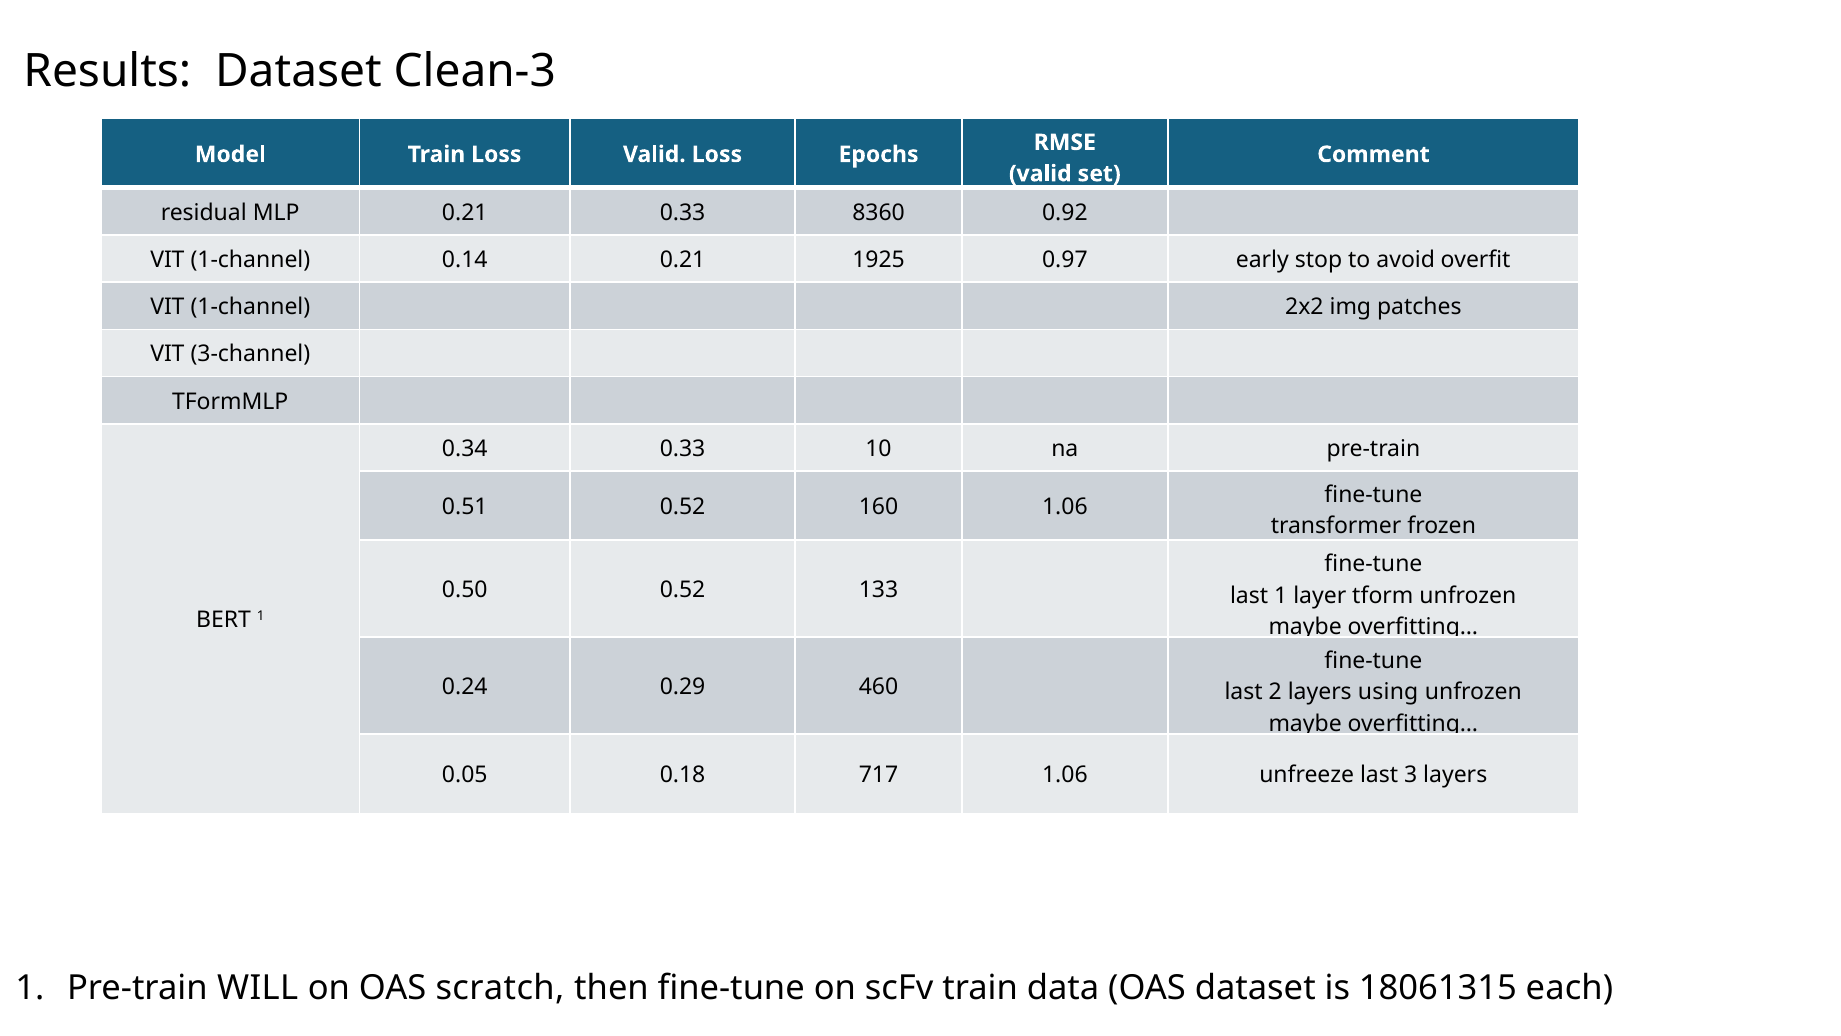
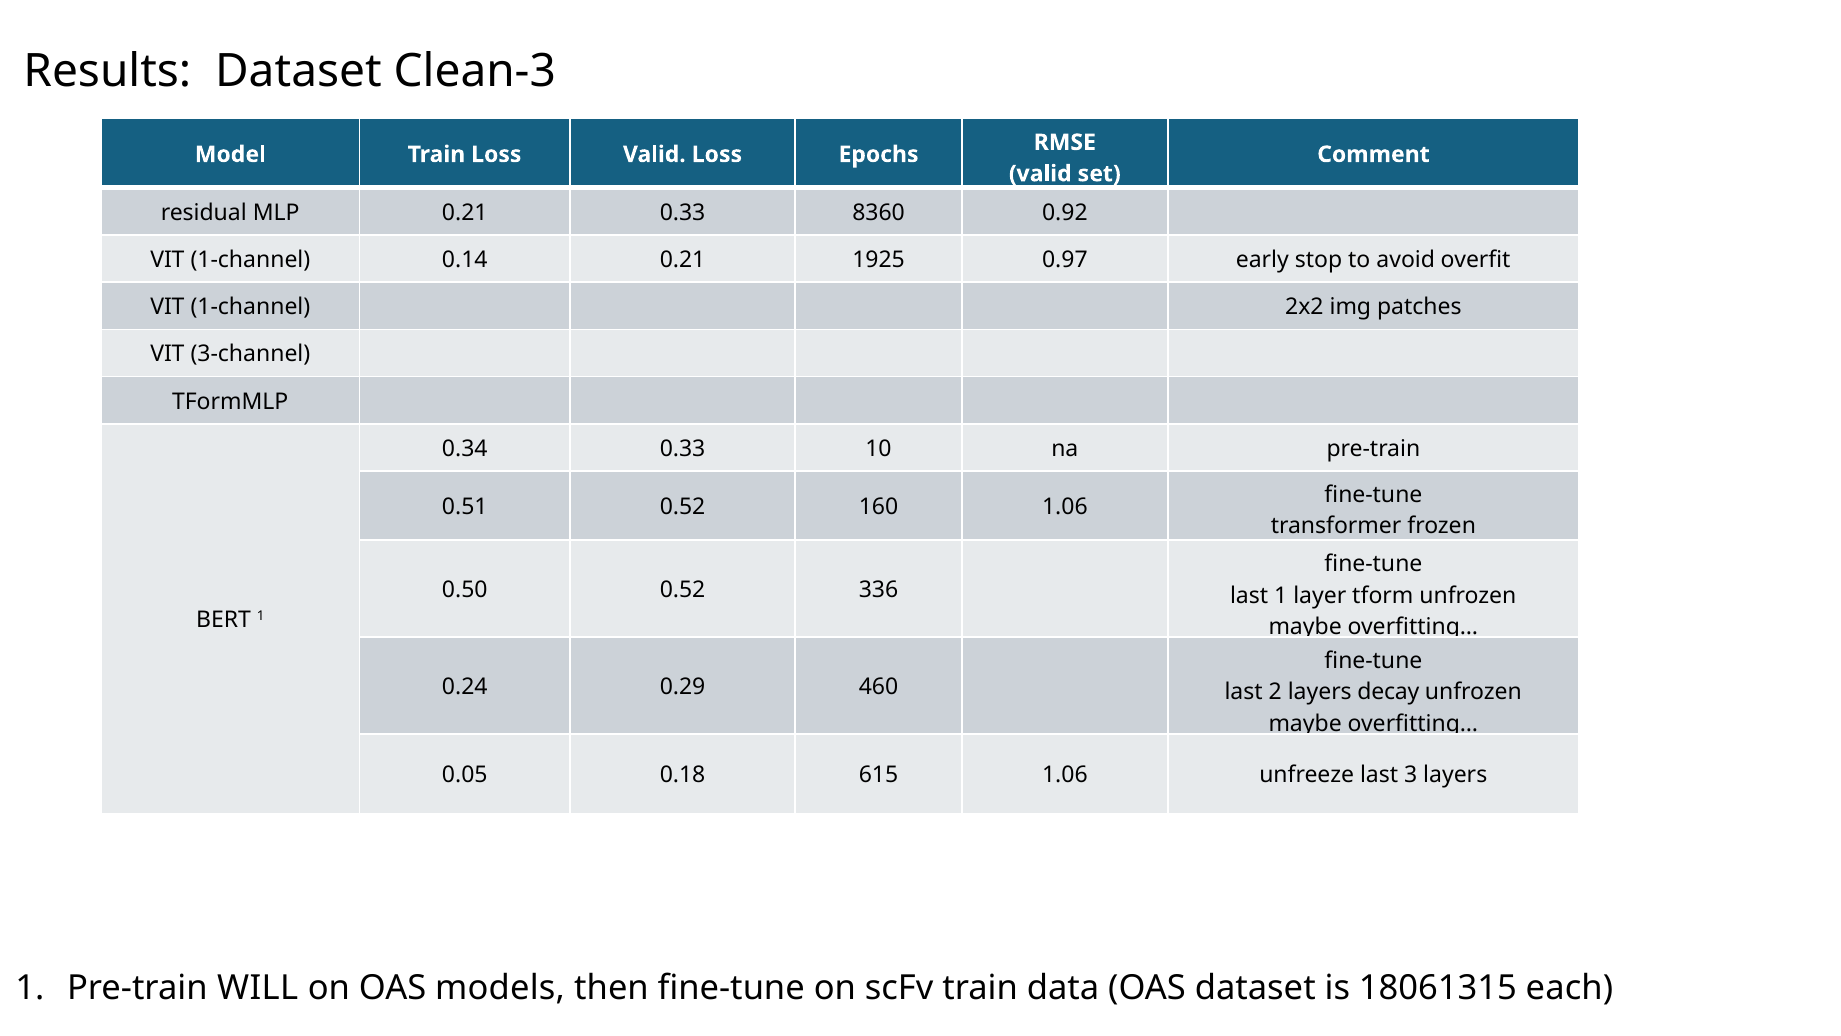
133: 133 -> 336
using: using -> decay
717: 717 -> 615
scratch: scratch -> models
